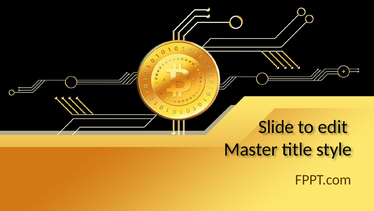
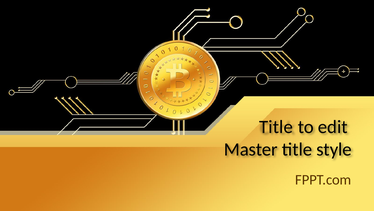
Slide at (276, 126): Slide -> Title
